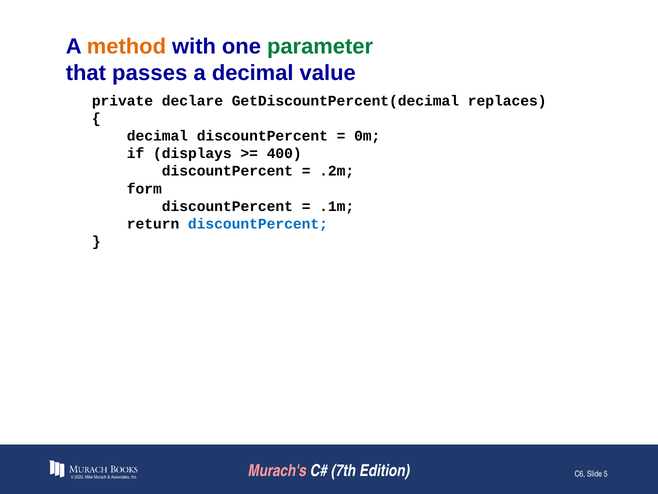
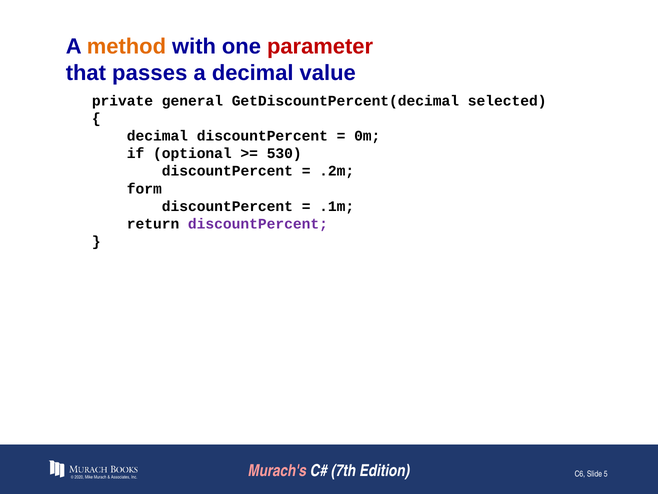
parameter colour: green -> red
declare: declare -> general
replaces: replaces -> selected
displays: displays -> optional
400: 400 -> 530
discountPercent at (258, 224) colour: blue -> purple
